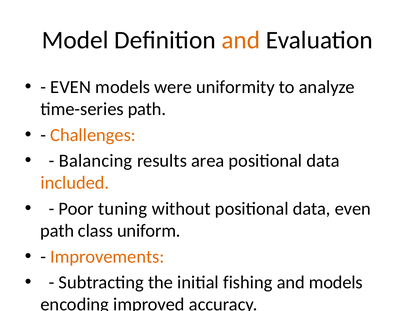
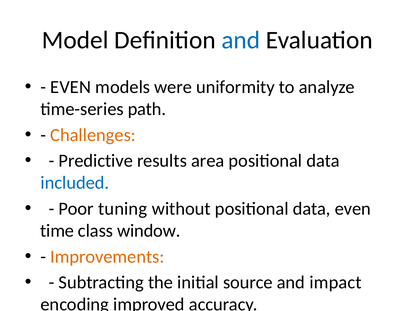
and at (241, 40) colour: orange -> blue
Balancing: Balancing -> Predictive
included colour: orange -> blue
path at (57, 231): path -> time
class uniform: uniform -> window
fishing: fishing -> source
and models: models -> impact
